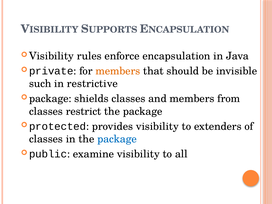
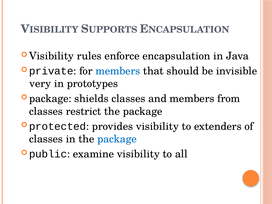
members at (118, 71) colour: orange -> blue
such: such -> very
restrictive: restrictive -> prototypes
